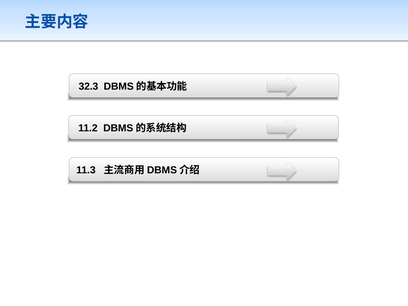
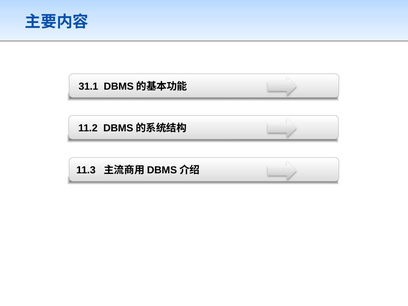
32.3: 32.3 -> 31.1
